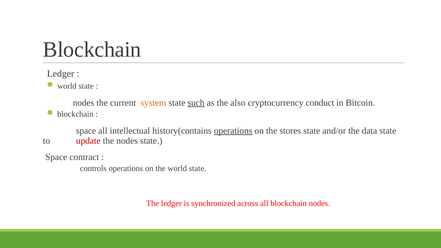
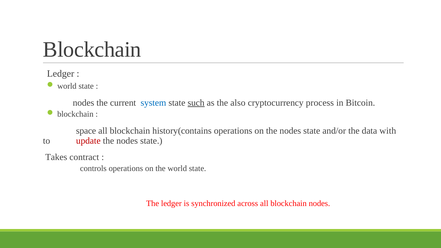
system colour: orange -> blue
conduct: conduct -> process
intellectual at (130, 131): intellectual -> blockchain
operations at (233, 131) underline: present -> none
on the stores: stores -> nodes
data state: state -> with
Space at (56, 157): Space -> Takes
